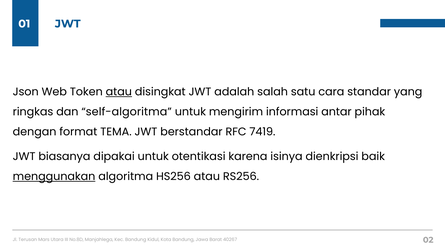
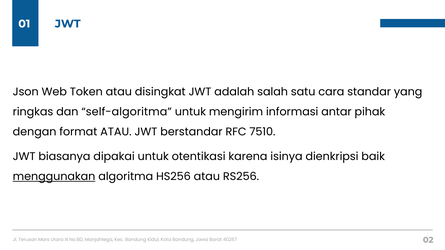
atau at (119, 92) underline: present -> none
format TEMA: TEMA -> ATAU
7419: 7419 -> 7510
